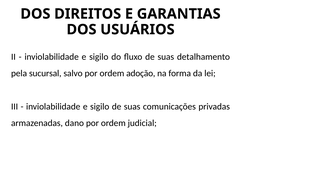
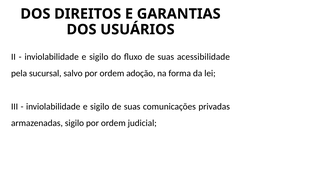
detalhamento: detalhamento -> acessibilidade
armazenadas dano: dano -> sigilo
